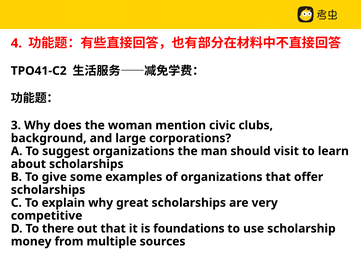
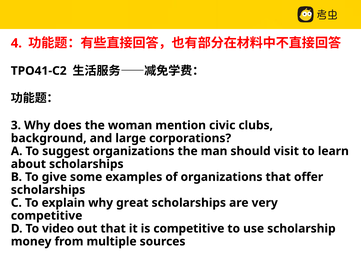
there: there -> video
is foundations: foundations -> competitive
